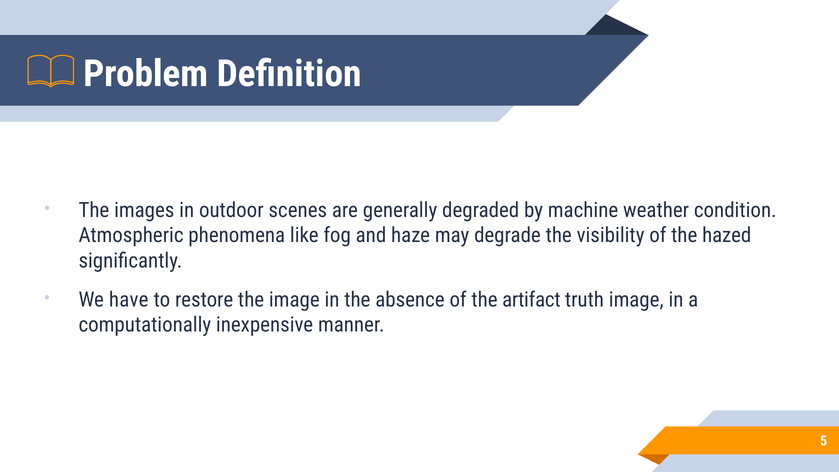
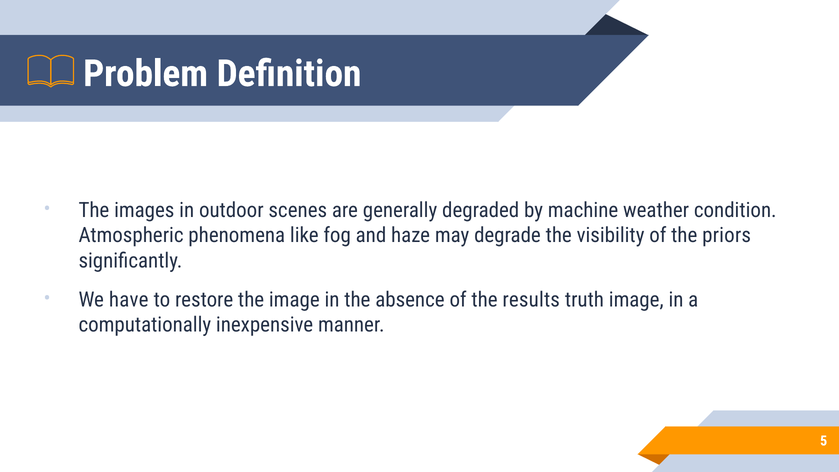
hazed: hazed -> priors
artifact: artifact -> results
